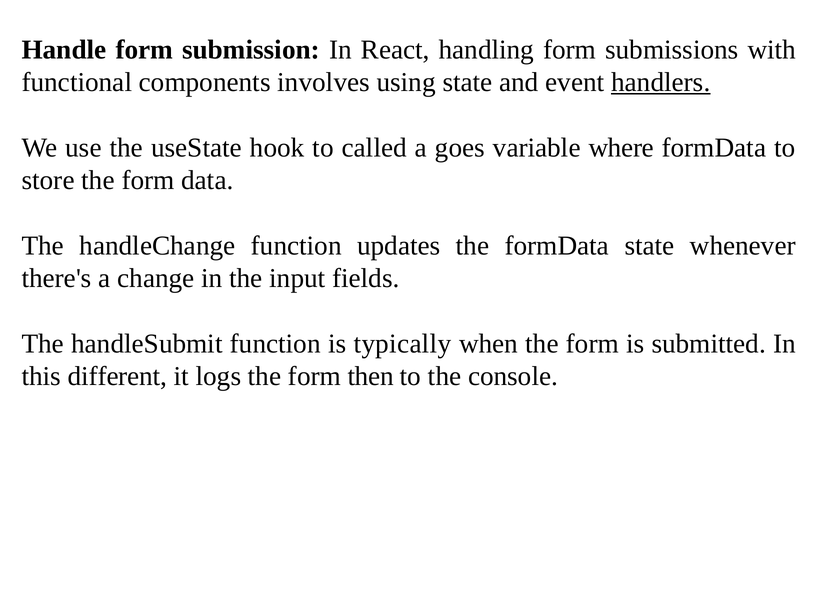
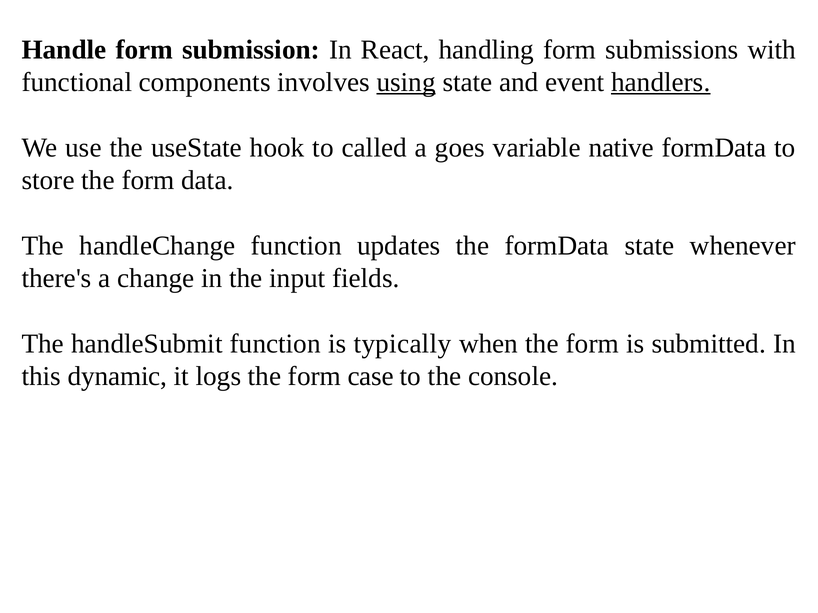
using underline: none -> present
where: where -> native
different: different -> dynamic
then: then -> case
